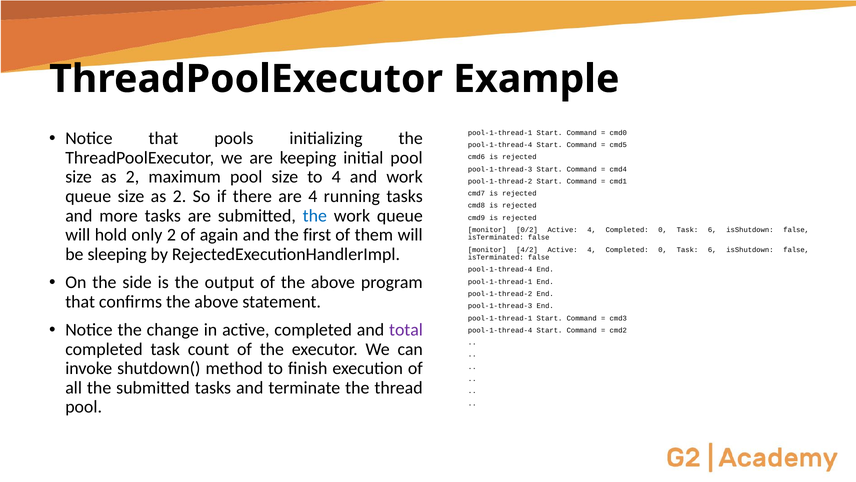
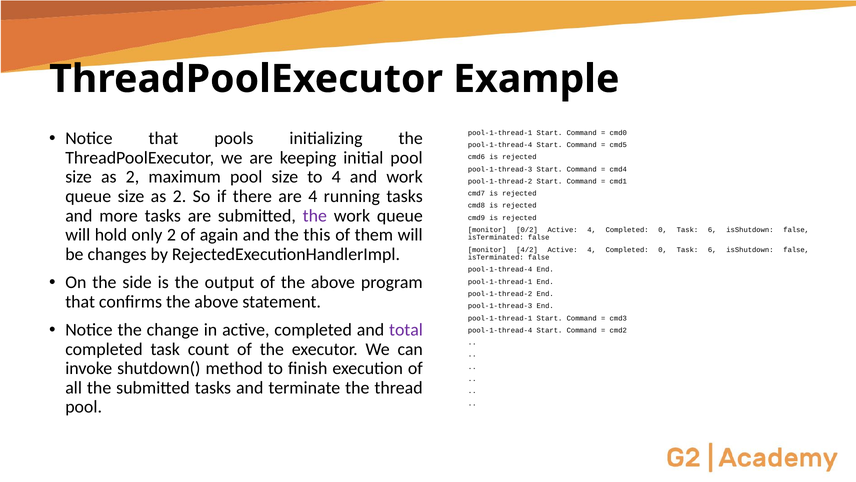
the at (315, 215) colour: blue -> purple
first: first -> this
sleeping: sleeping -> changes
